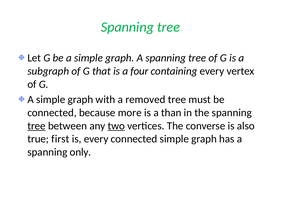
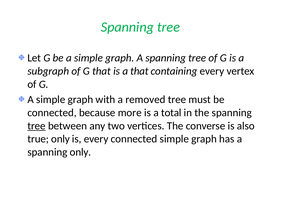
a four: four -> that
than: than -> total
two underline: present -> none
true first: first -> only
